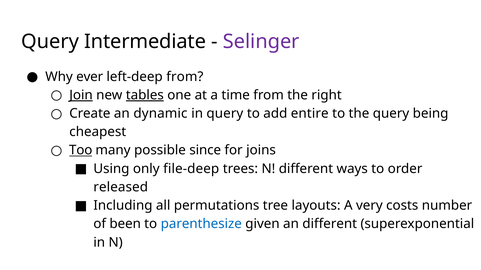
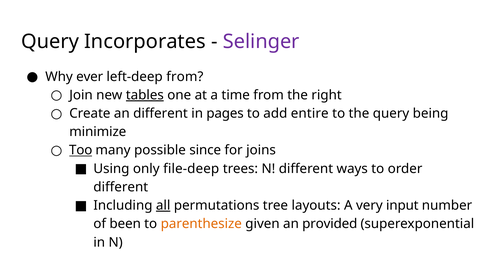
Intermediate: Intermediate -> Incorporates
Join underline: present -> none
an dynamic: dynamic -> different
in query: query -> pages
cheapest: cheapest -> minimize
released at (121, 187): released -> different
all underline: none -> present
costs: costs -> input
parenthesize colour: blue -> orange
an different: different -> provided
